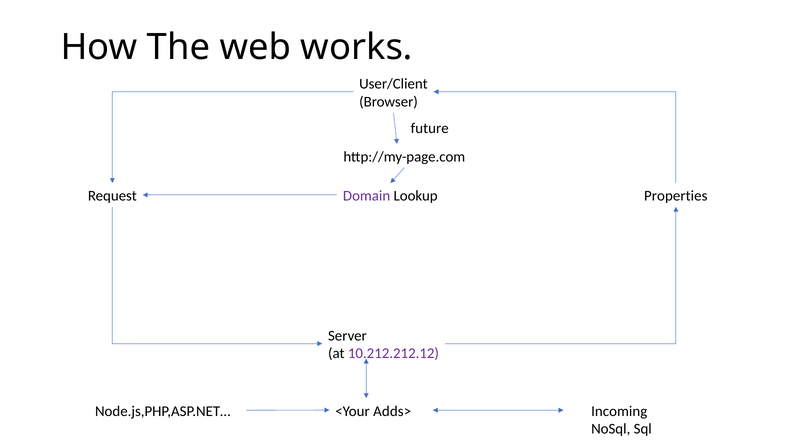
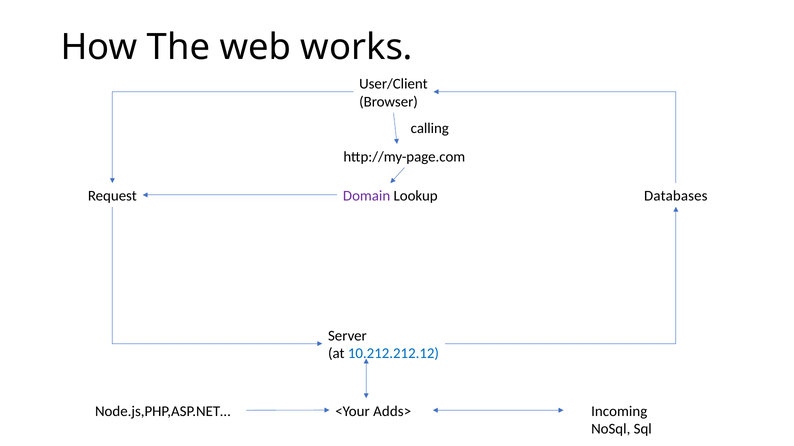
future: future -> calling
Properties: Properties -> Databases
10.212.212.12 colour: purple -> blue
